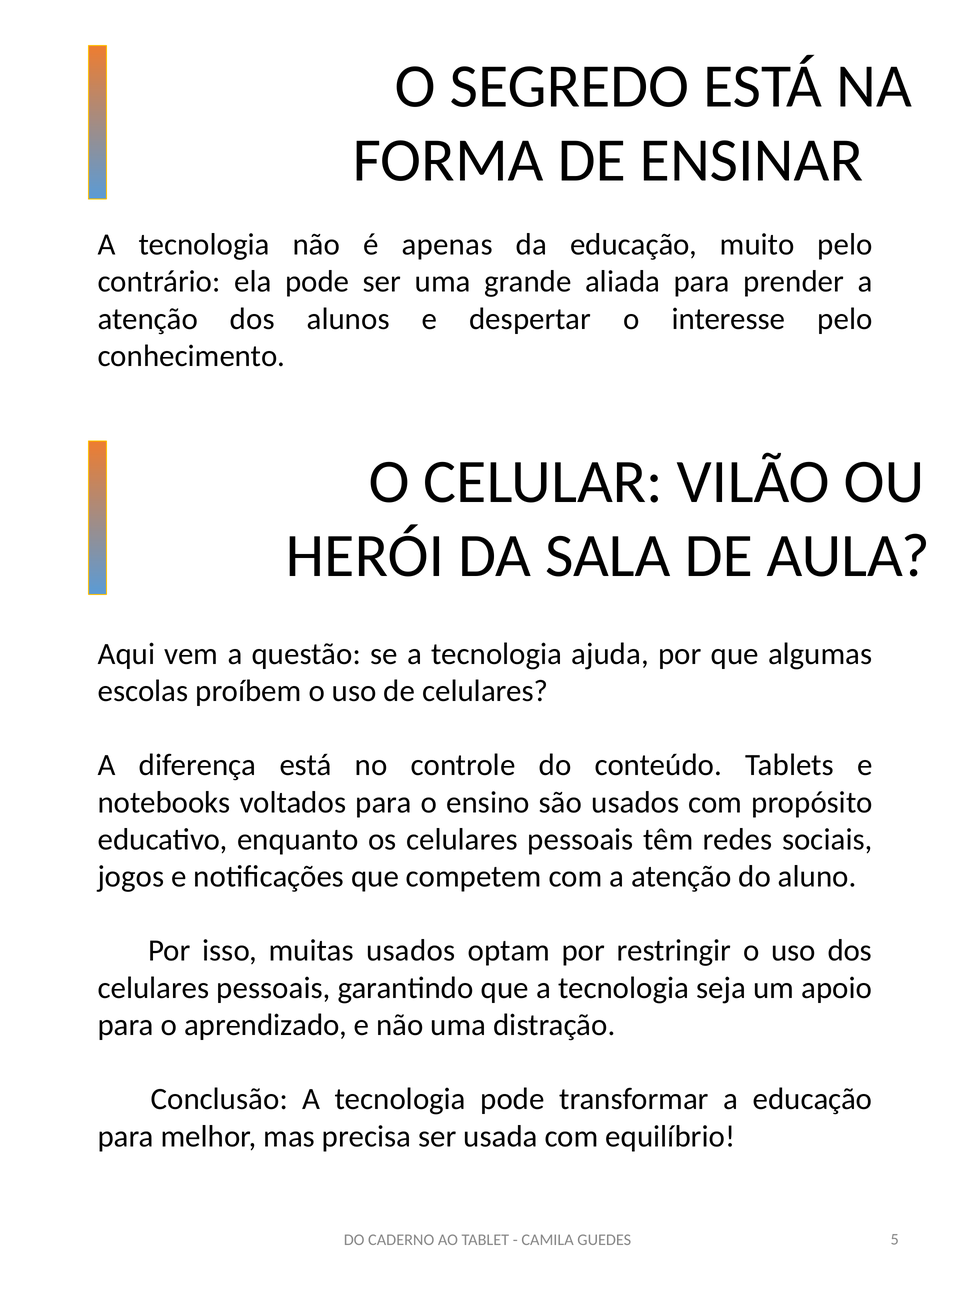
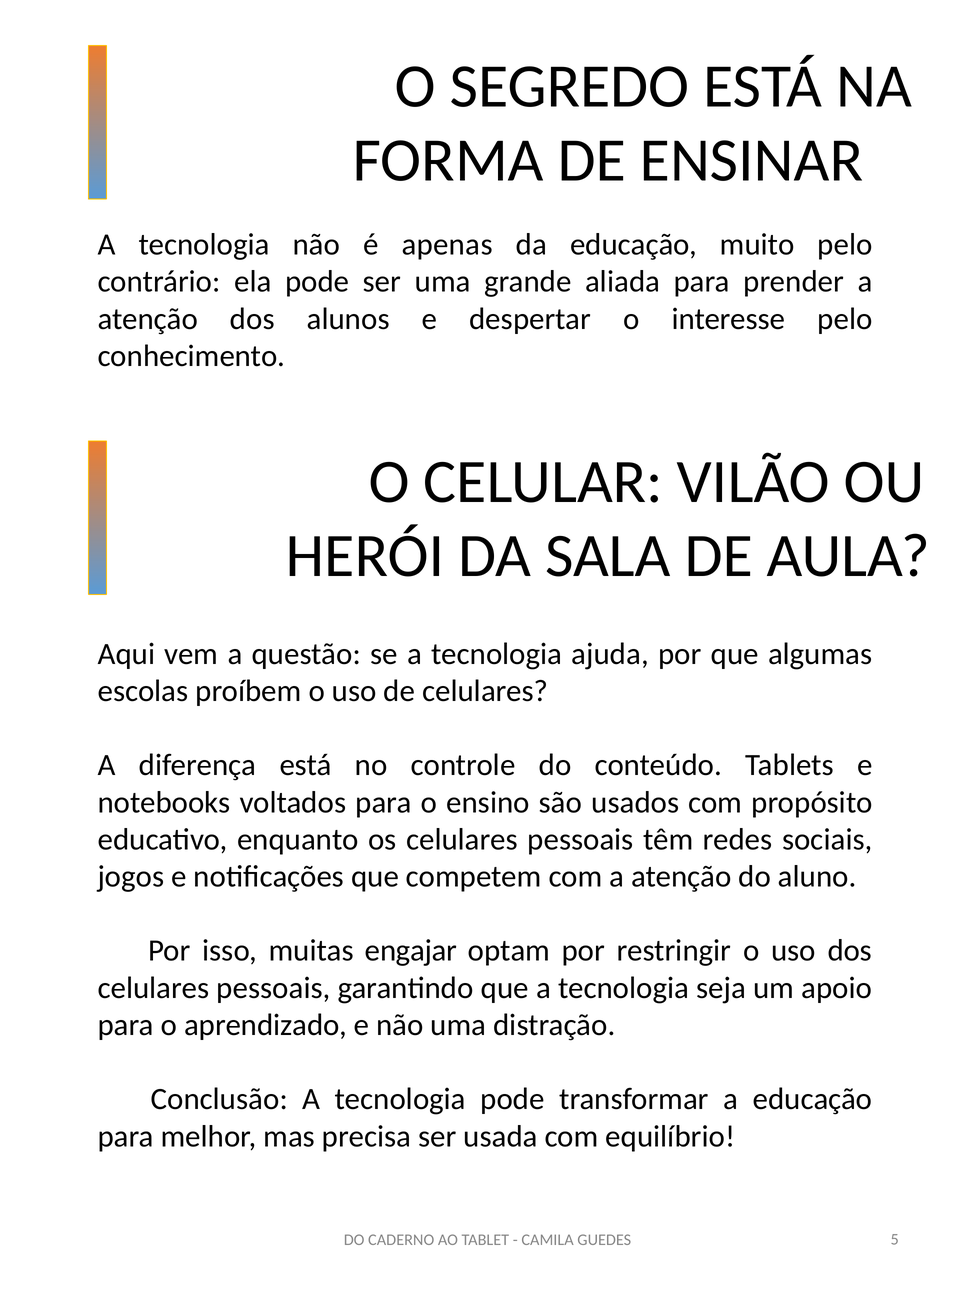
muitas usados: usados -> engajar
